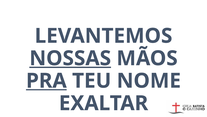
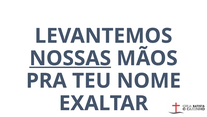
PRA underline: present -> none
